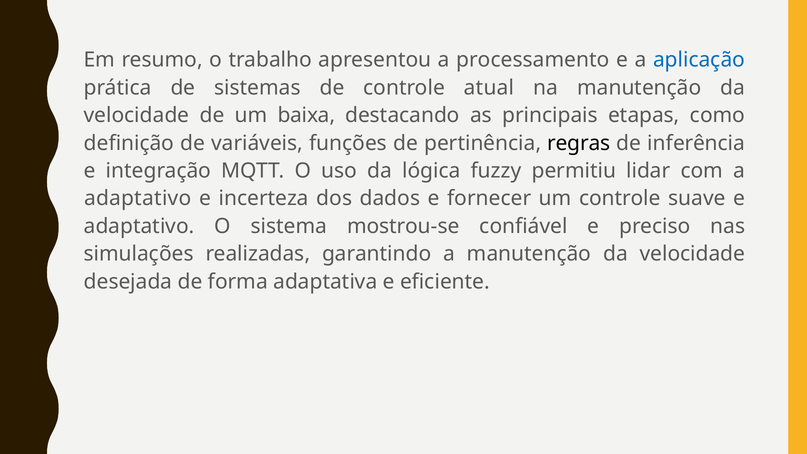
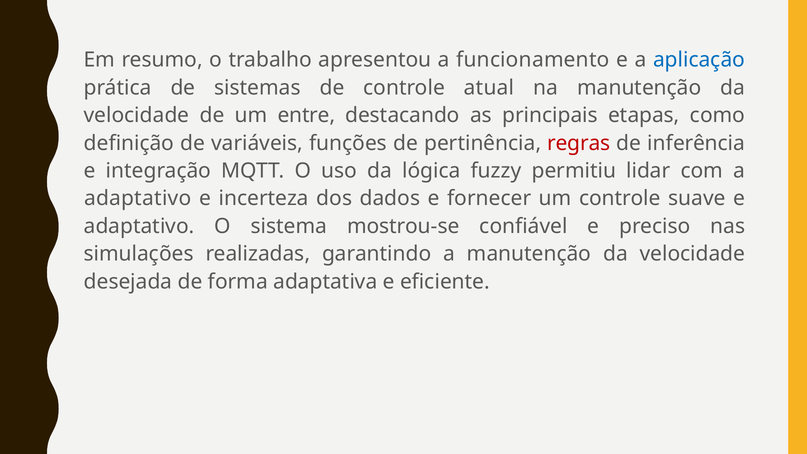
processamento: processamento -> funcionamento
baixa: baixa -> entre
regras colour: black -> red
